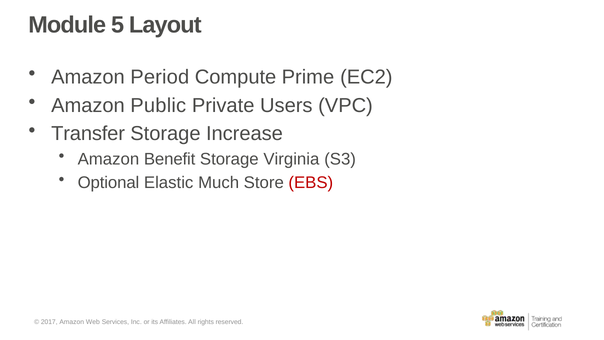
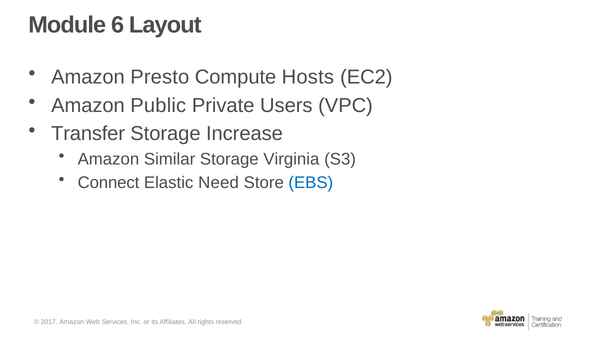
5: 5 -> 6
Period: Period -> Presto
Prime: Prime -> Hosts
Benefit: Benefit -> Similar
Optional: Optional -> Connect
Much: Much -> Need
EBS colour: red -> blue
